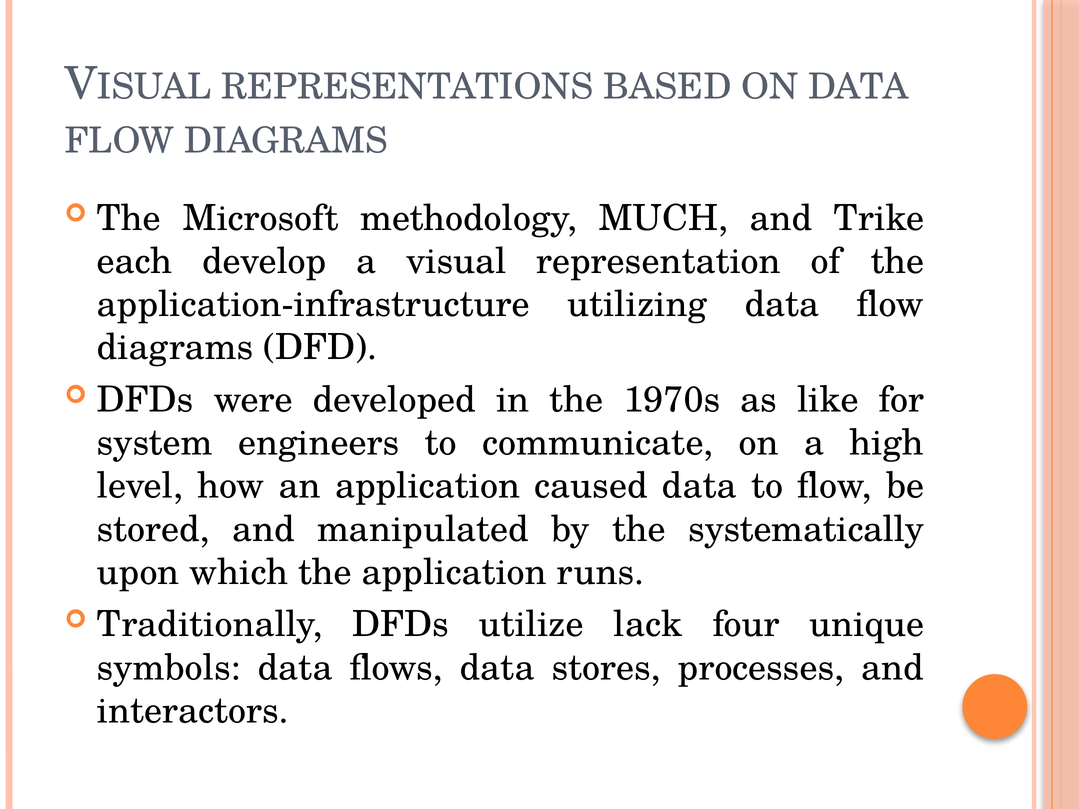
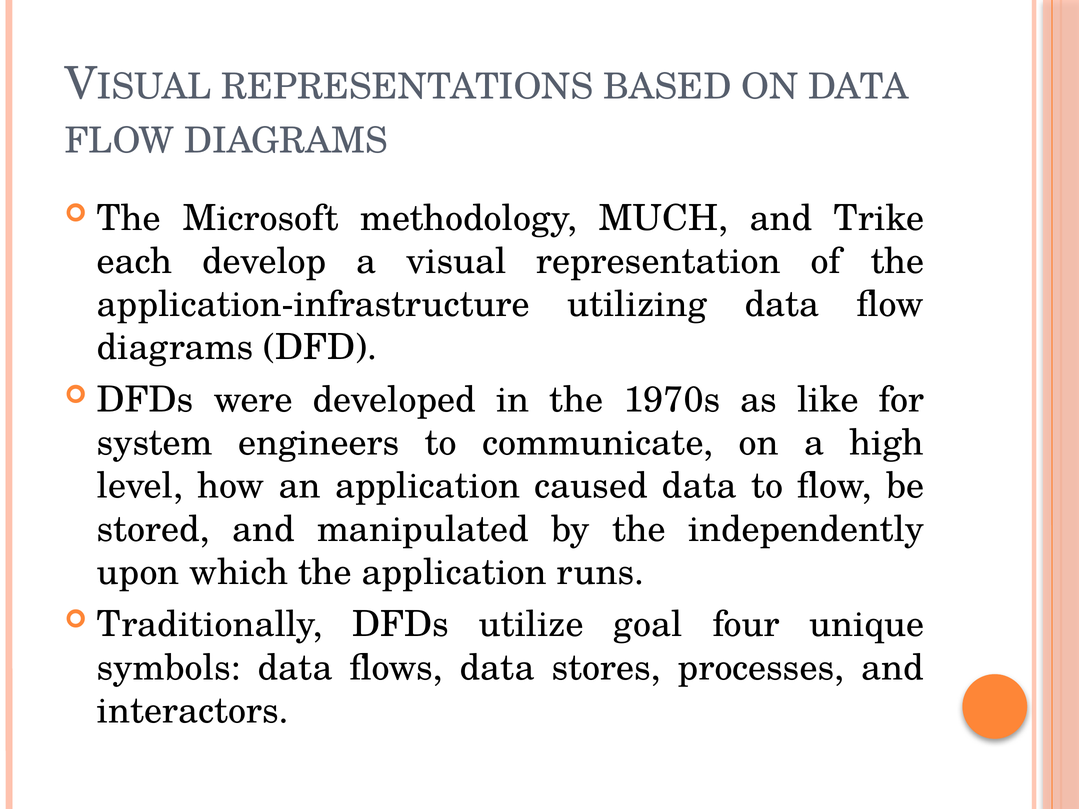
systematically: systematically -> independently
lack: lack -> goal
